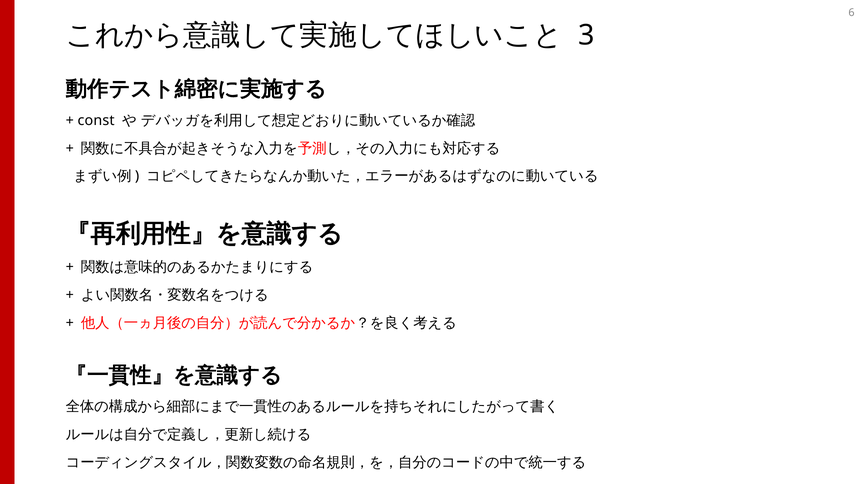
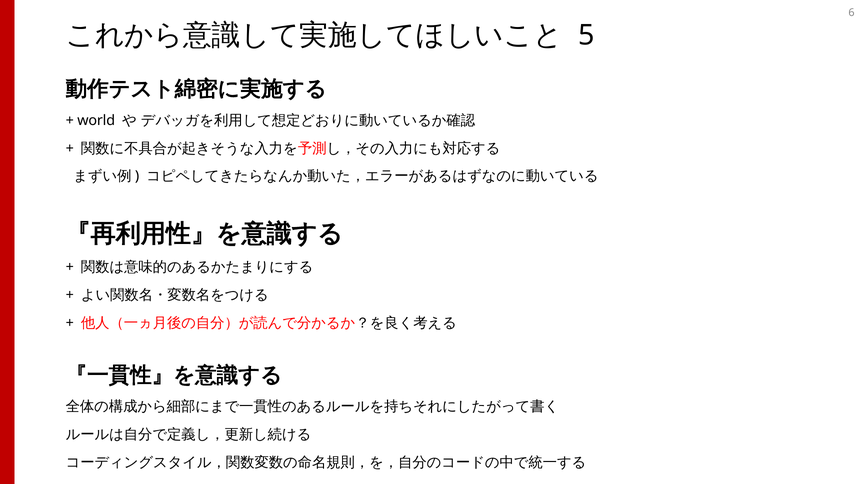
3: 3 -> 5
const: const -> world
